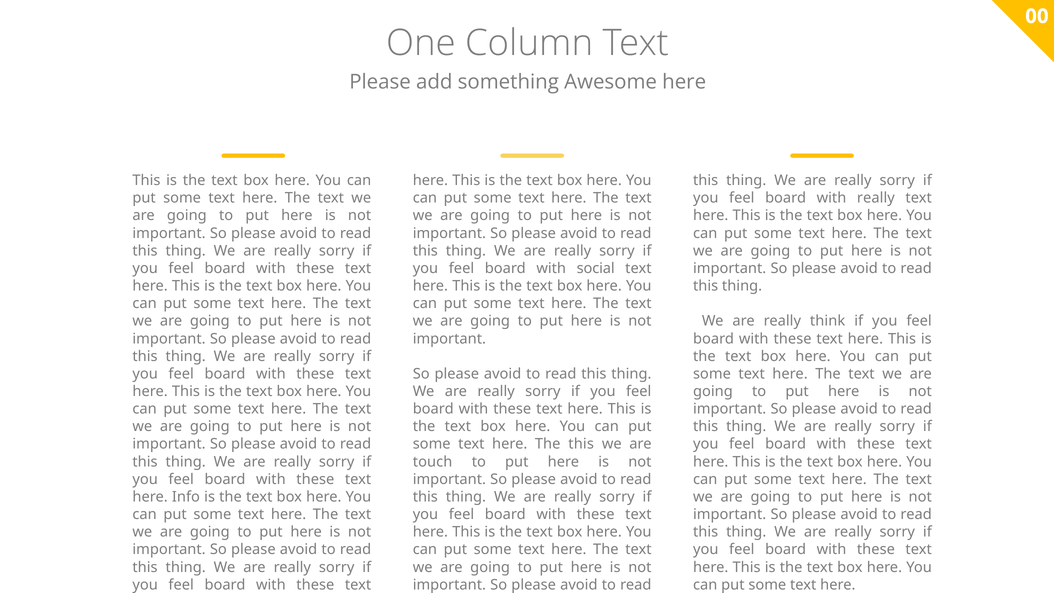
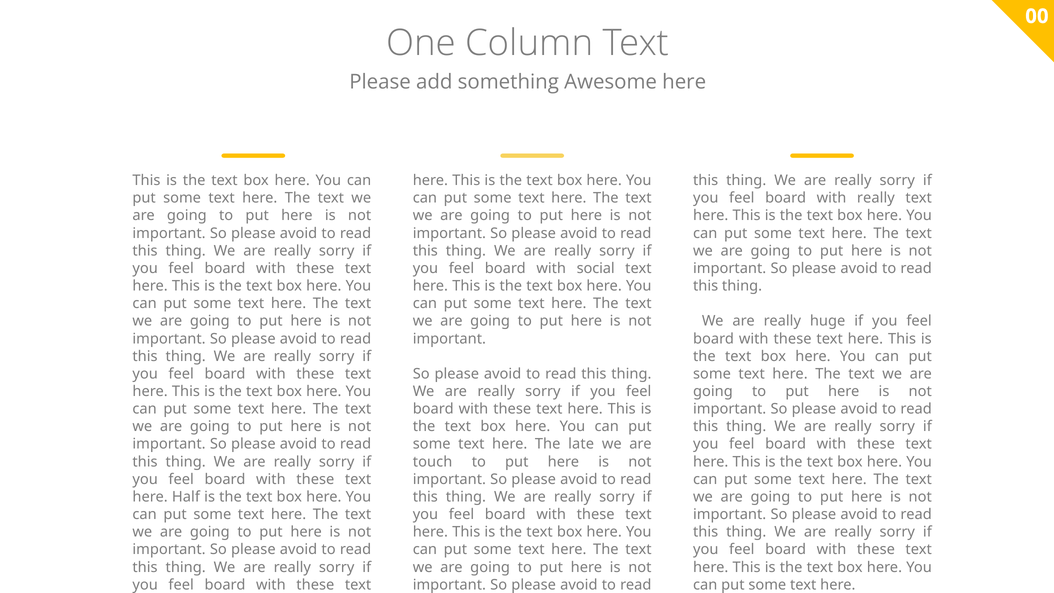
think: think -> huge
The this: this -> late
Info: Info -> Half
